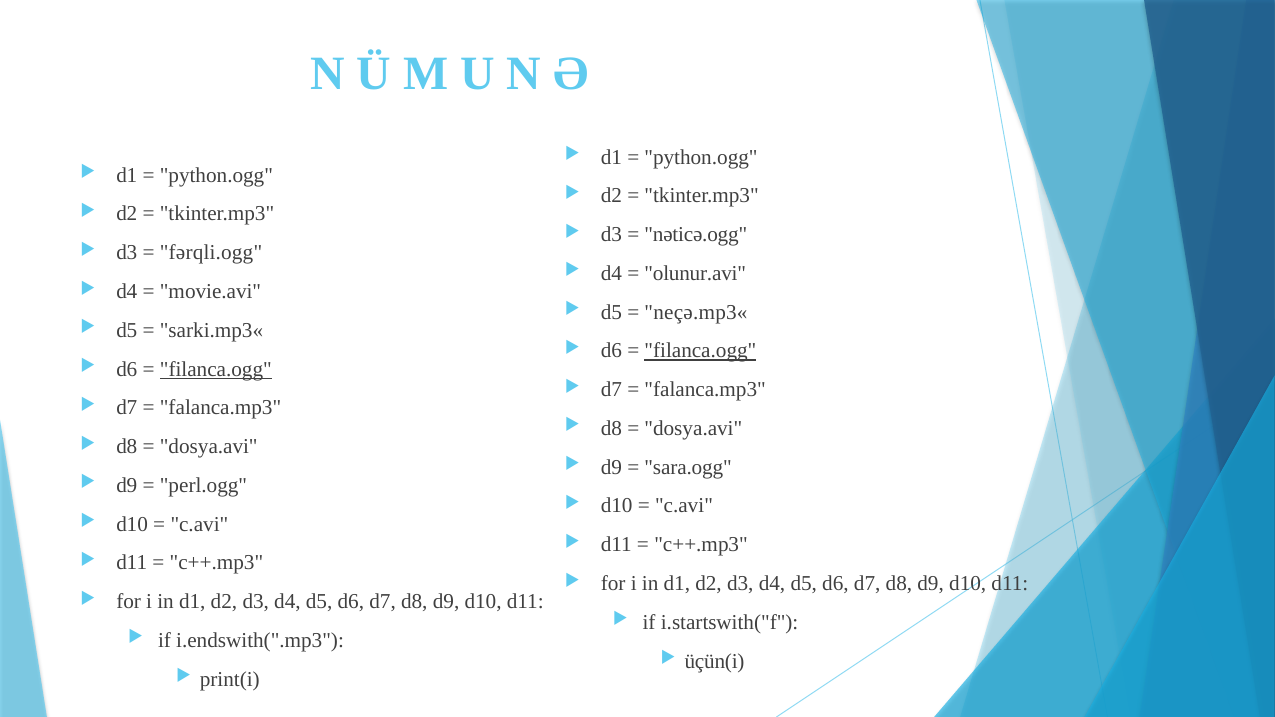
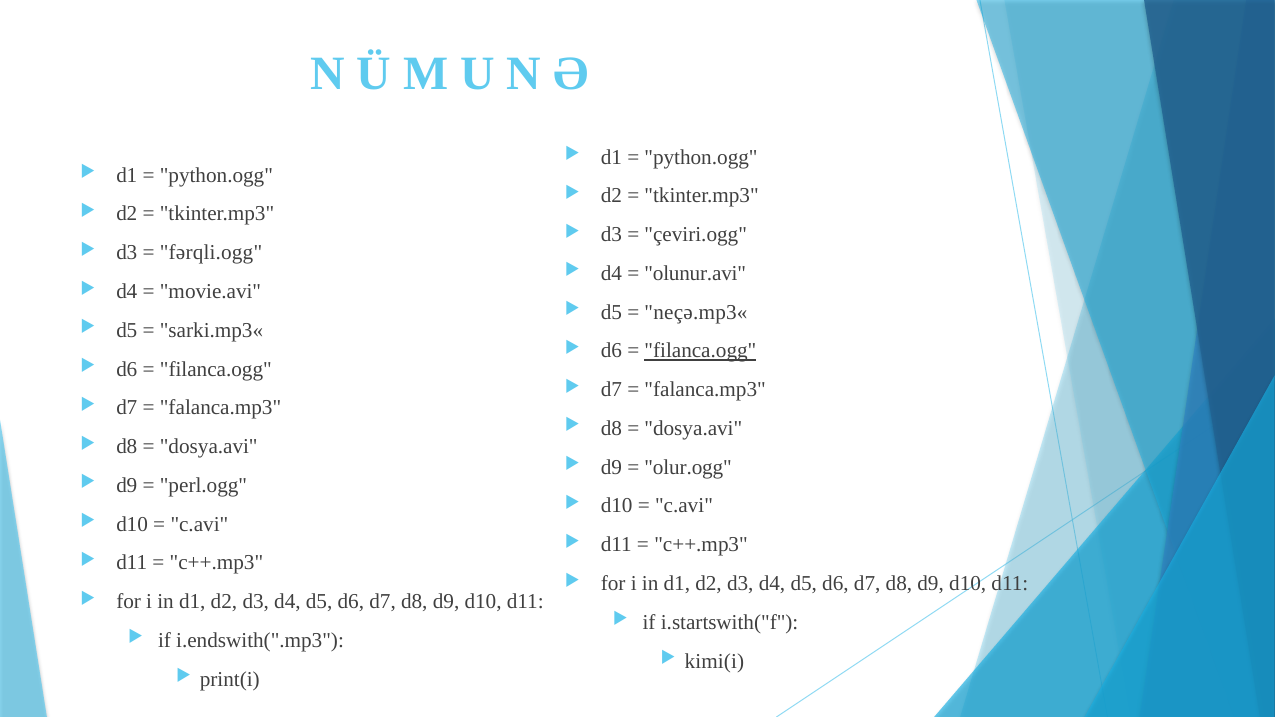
nəticə.ogg: nəticə.ogg -> çeviri.ogg
filanca.ogg at (216, 369) underline: present -> none
sara.ogg: sara.ogg -> olur.ogg
üçün(i: üçün(i -> kimi(i
